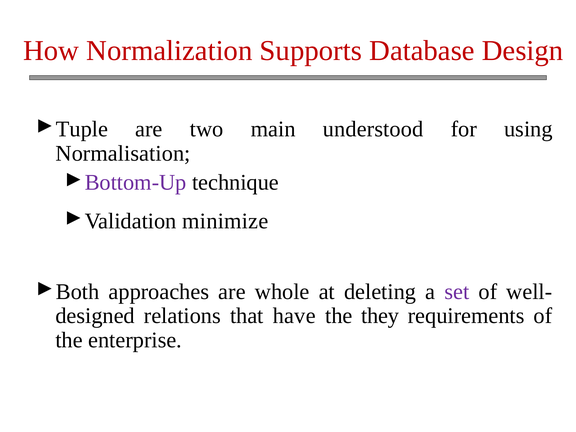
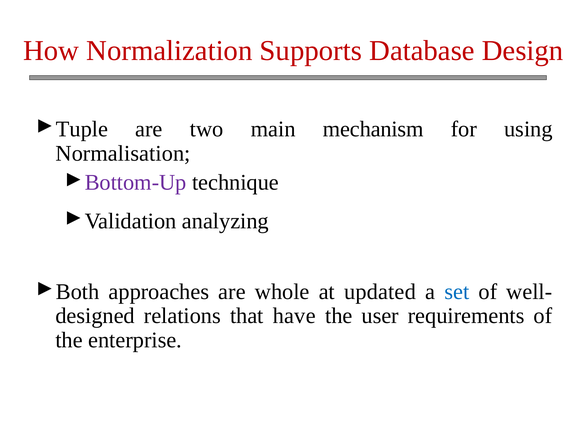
understood: understood -> mechanism
minimize: minimize -> analyzing
deleting: deleting -> updated
set colour: purple -> blue
they: they -> user
